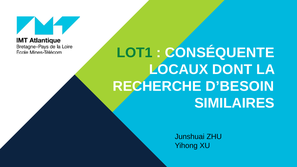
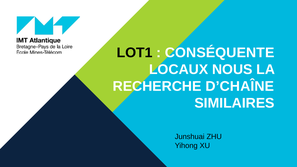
LOT1 colour: green -> black
DONT: DONT -> NOUS
D’BESOIN: D’BESOIN -> D’CHAÎNE
